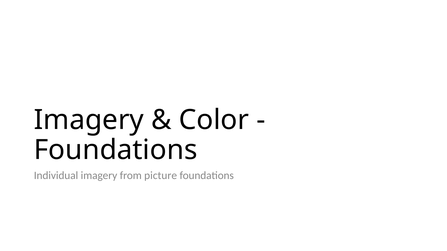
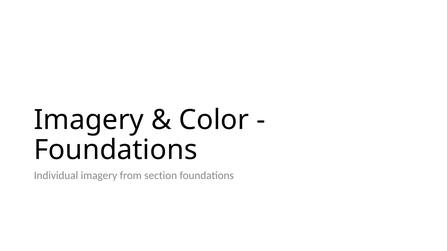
picture: picture -> section
